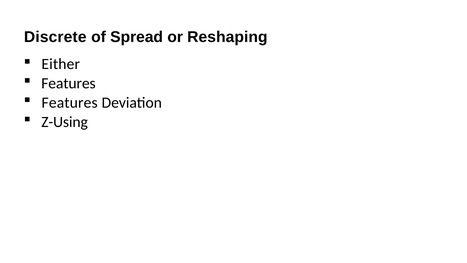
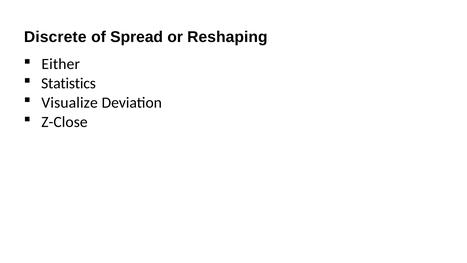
Features at (68, 83): Features -> Statistics
Features at (70, 103): Features -> Visualize
Z-Using: Z-Using -> Z-Close
